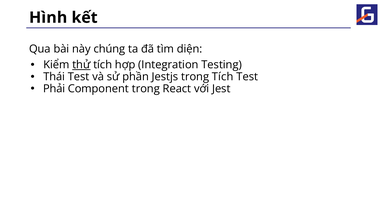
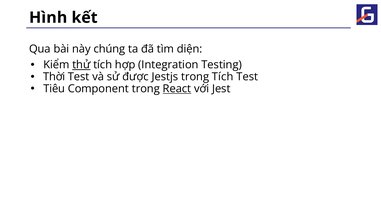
Thái: Thái -> Thời
phần: phần -> được
Phải: Phải -> Tiêu
React underline: none -> present
